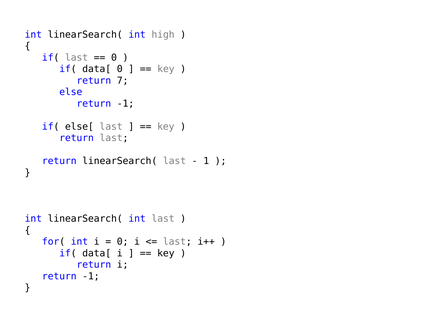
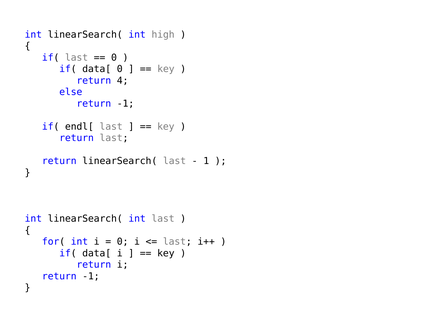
7: 7 -> 4
else[: else[ -> endl[
